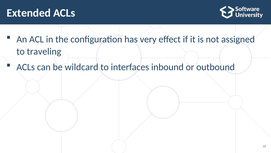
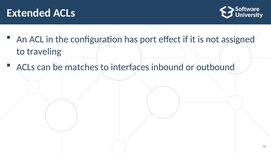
very: very -> port
wildcard: wildcard -> matches
